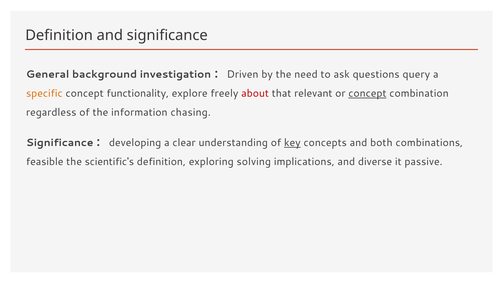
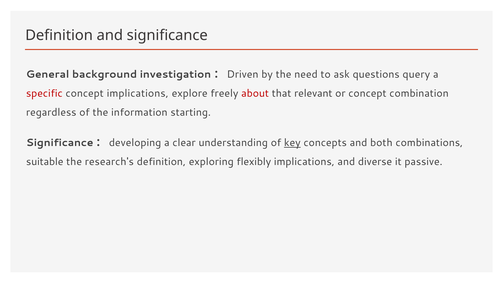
specific colour: orange -> red
concept functionality: functionality -> implications
concept at (367, 93) underline: present -> none
chasing: chasing -> starting
feasible: feasible -> suitable
scientific's: scientific's -> research's
solving: solving -> flexibly
